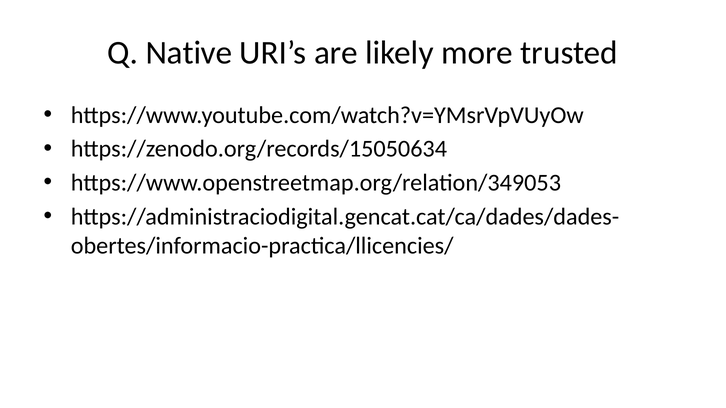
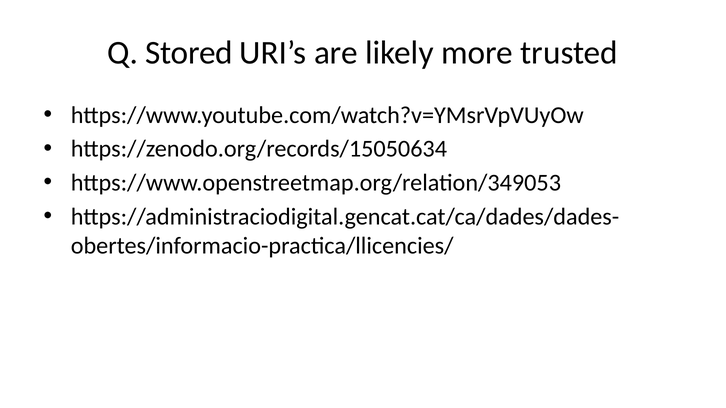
Native: Native -> Stored
